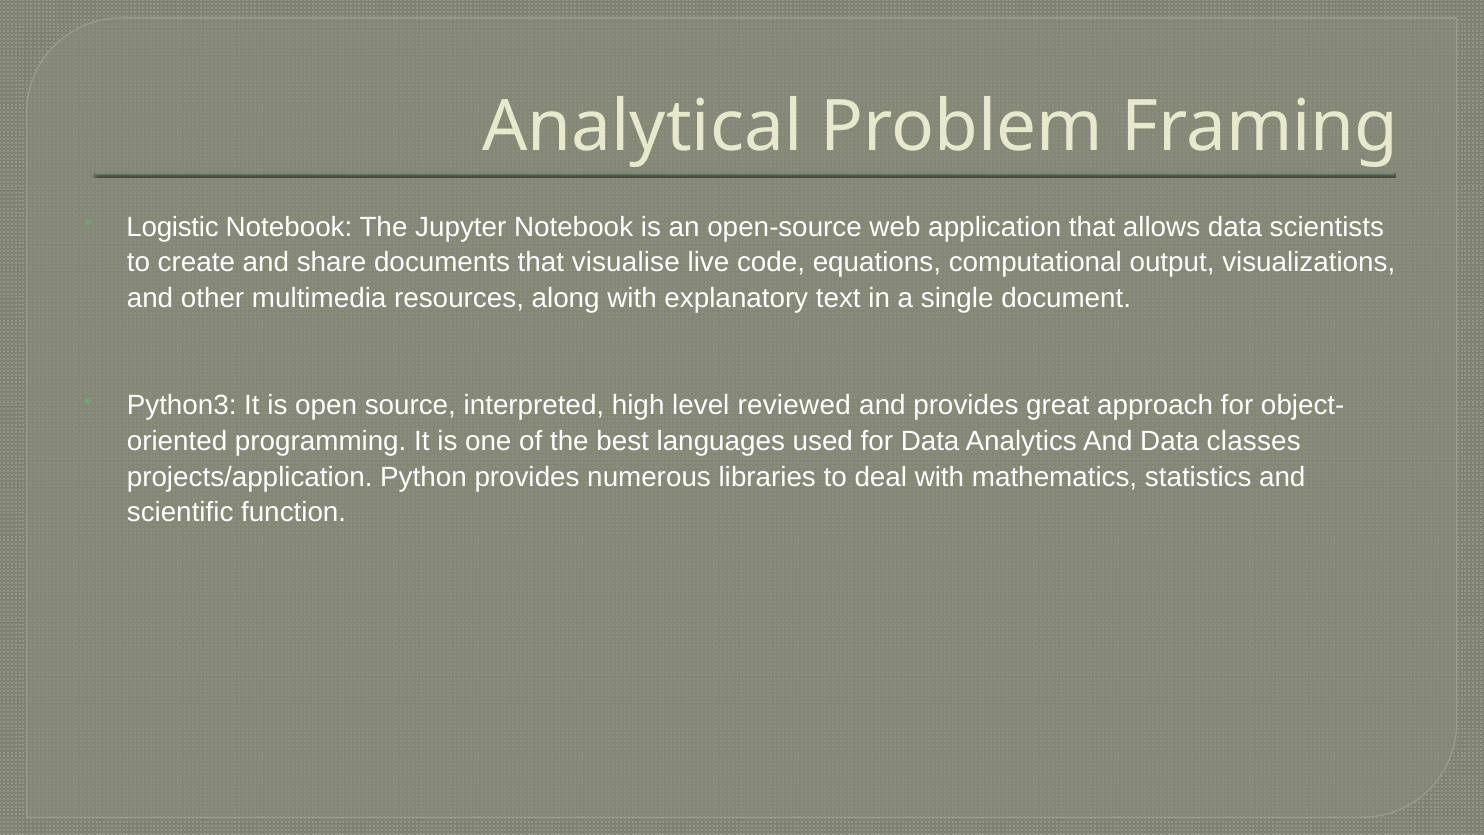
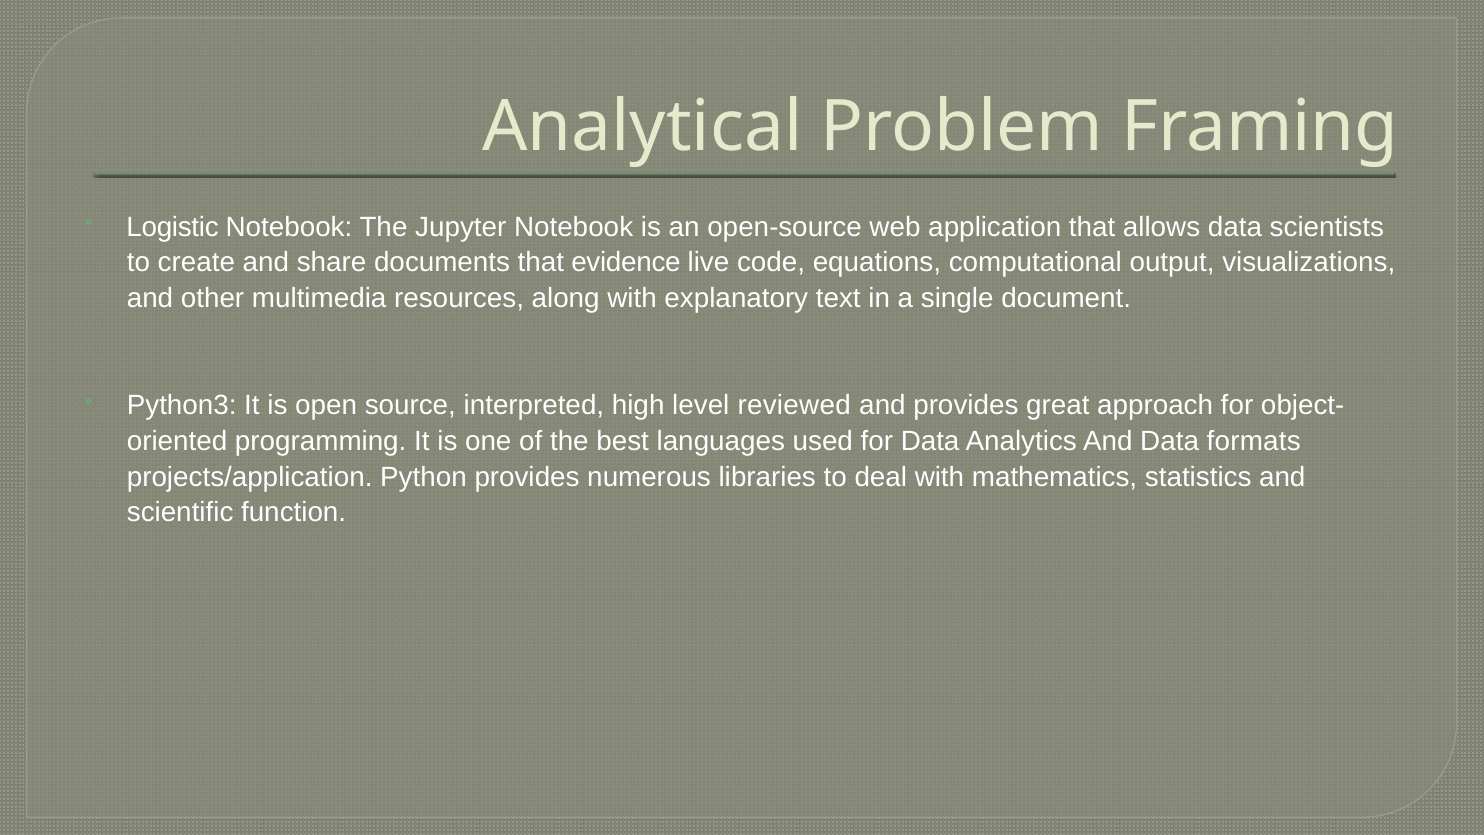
visualise: visualise -> evidence
classes: classes -> formats
